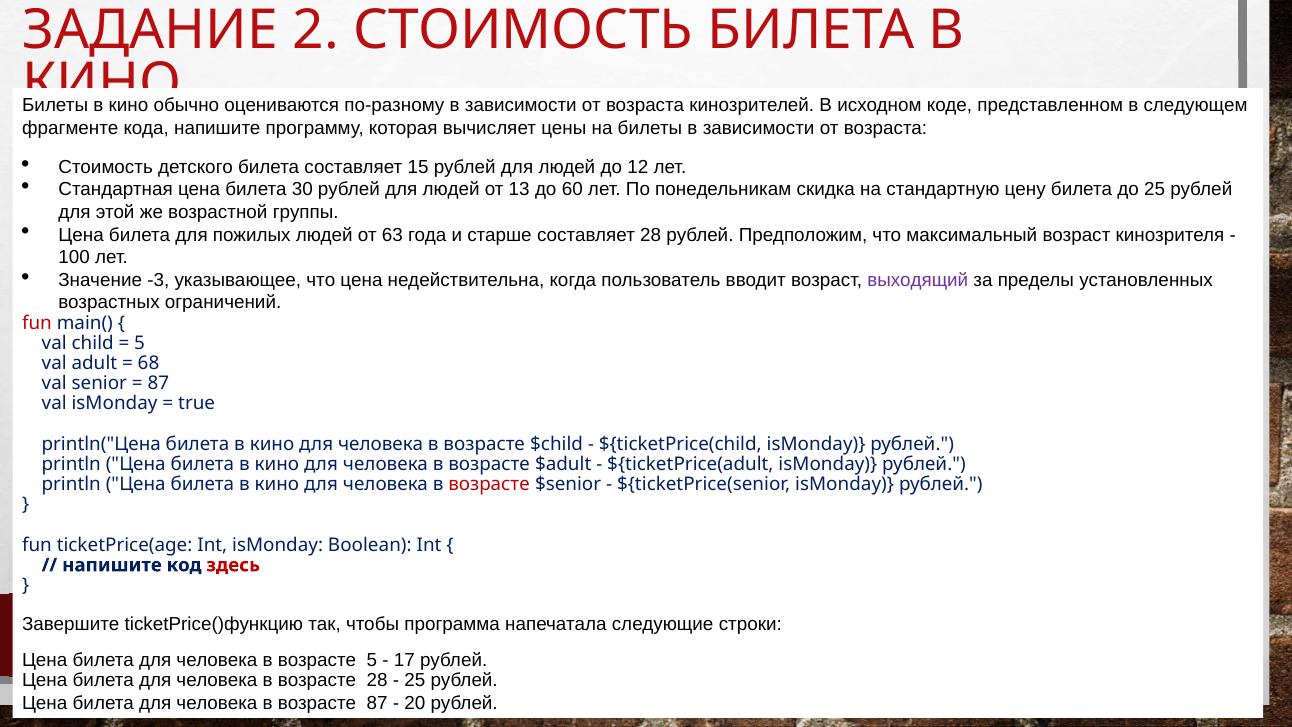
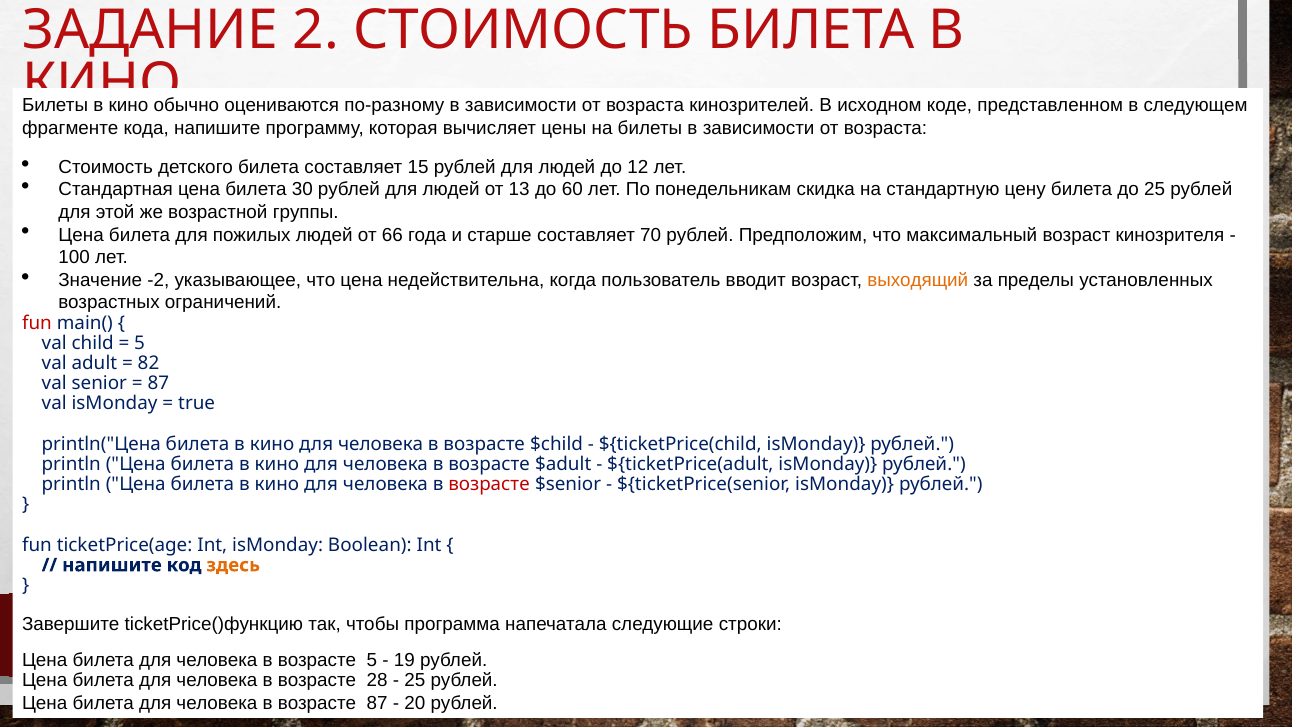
63: 63 -> 66
составляет 28: 28 -> 70
-3: -3 -> -2
выходящий colour: purple -> orange
68: 68 -> 82
здесь colour: red -> orange
17: 17 -> 19
